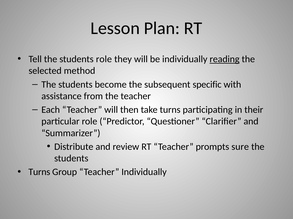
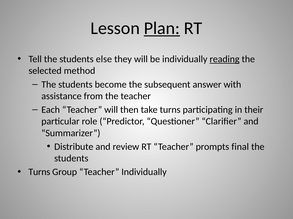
Plan underline: none -> present
students role: role -> else
specific: specific -> answer
sure: sure -> final
